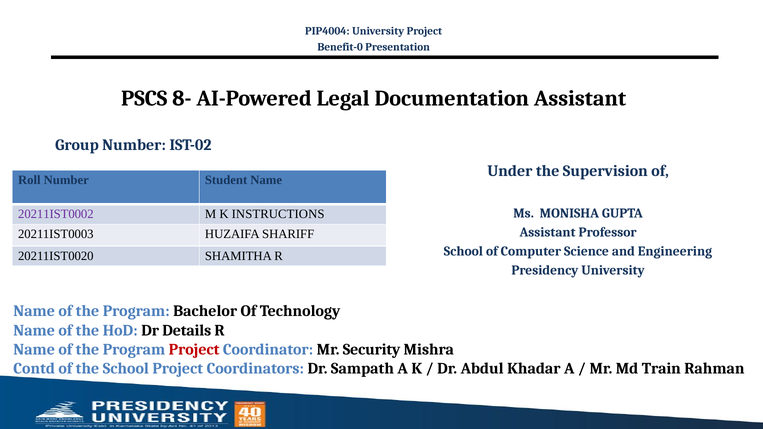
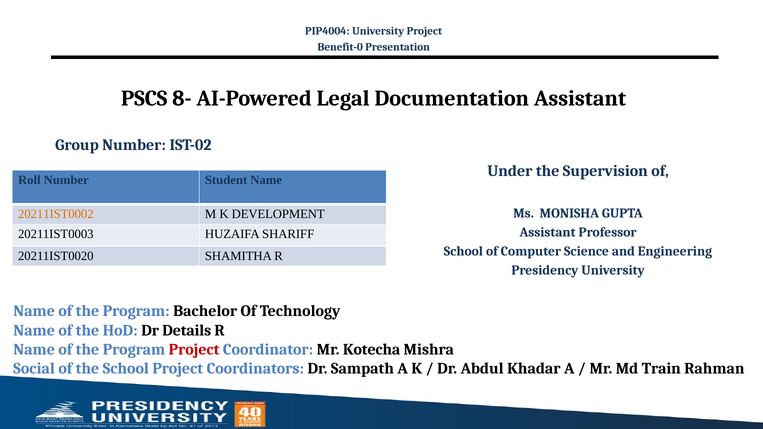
20211IST0002 colour: purple -> orange
INSTRUCTIONS: INSTRUCTIONS -> DEVELOPMENT
Security: Security -> Kotecha
Contd: Contd -> Social
